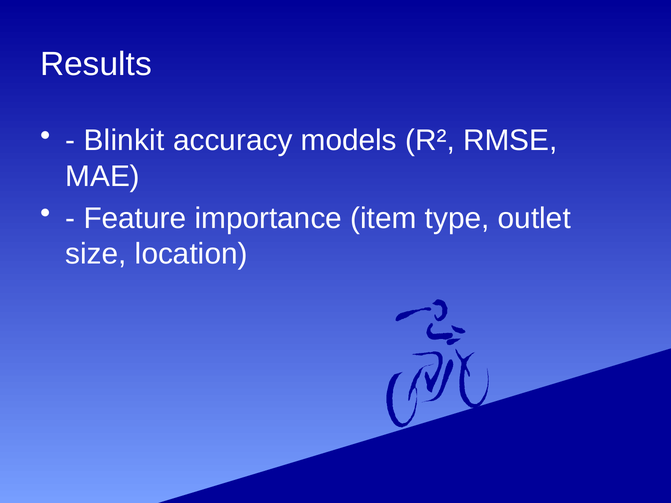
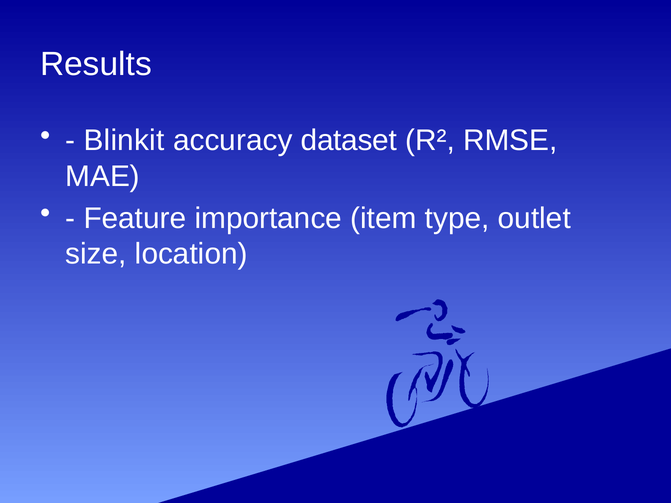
models: models -> dataset
